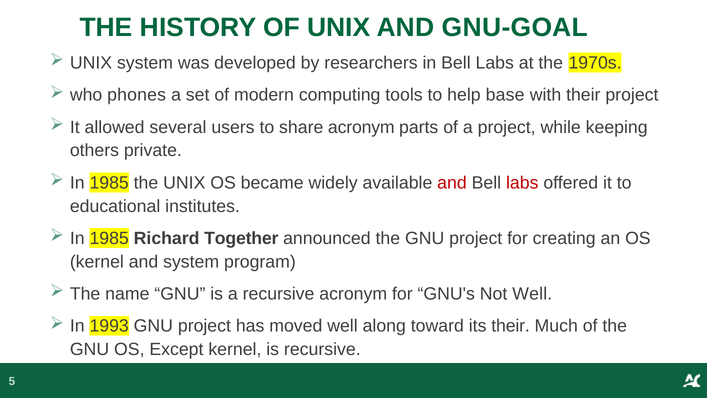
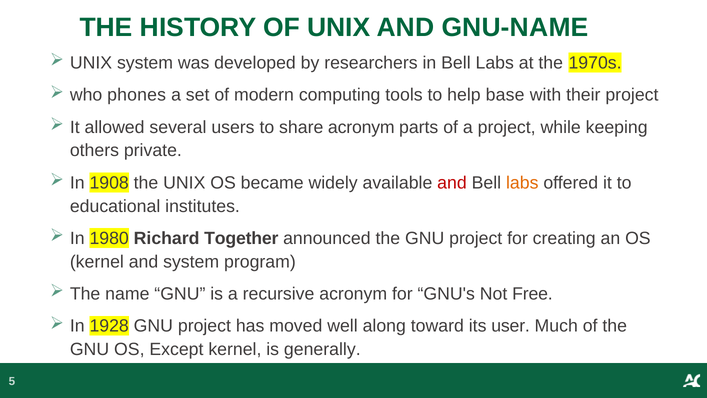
GNU-GOAL: GNU-GOAL -> GNU-NAME
1985 at (109, 183): 1985 -> 1908
labs at (522, 183) colour: red -> orange
1985 at (109, 238): 1985 -> 1980
Not Well: Well -> Free
1993: 1993 -> 1928
its their: their -> user
is recursive: recursive -> generally
